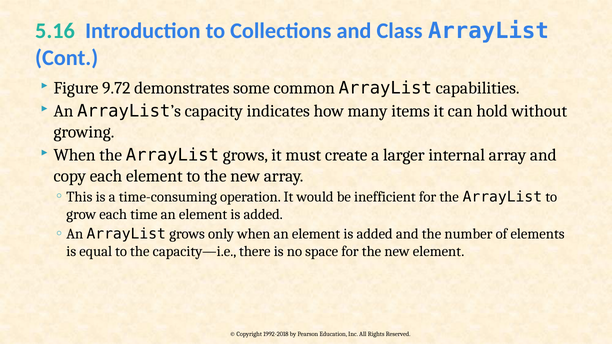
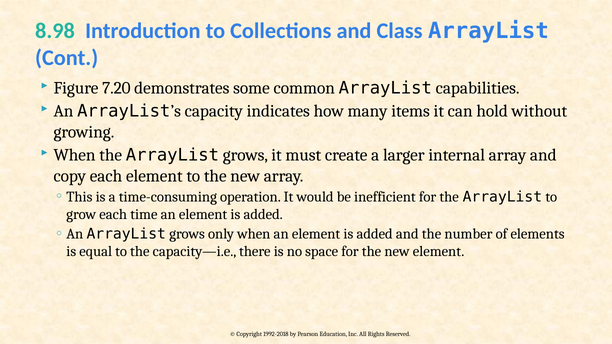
5.16: 5.16 -> 8.98
9.72: 9.72 -> 7.20
